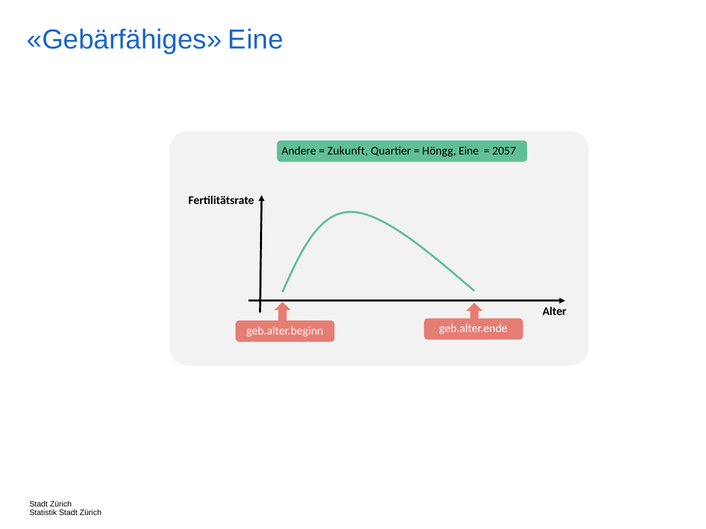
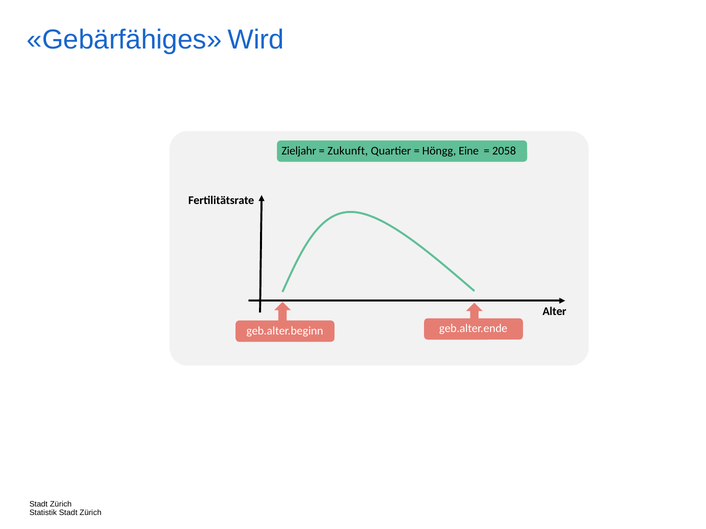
Gebärfähiges Eine: Eine -> Wird
Andere: Andere -> Zieljahr
2057: 2057 -> 2058
